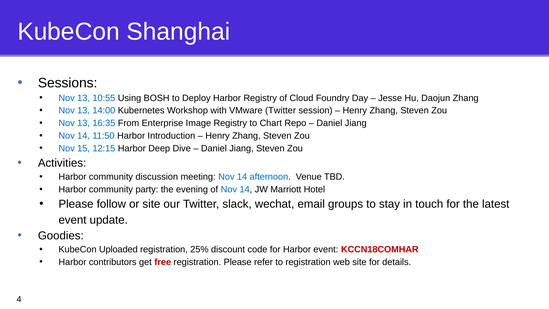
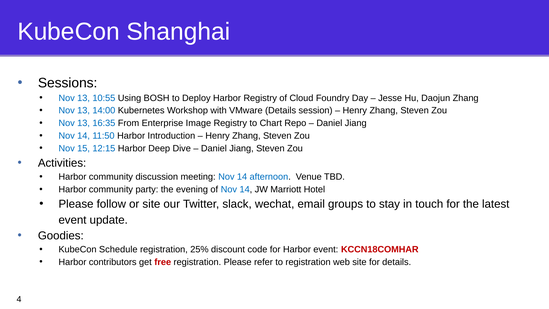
VMware Twitter: Twitter -> Details
Uploaded: Uploaded -> Schedule
